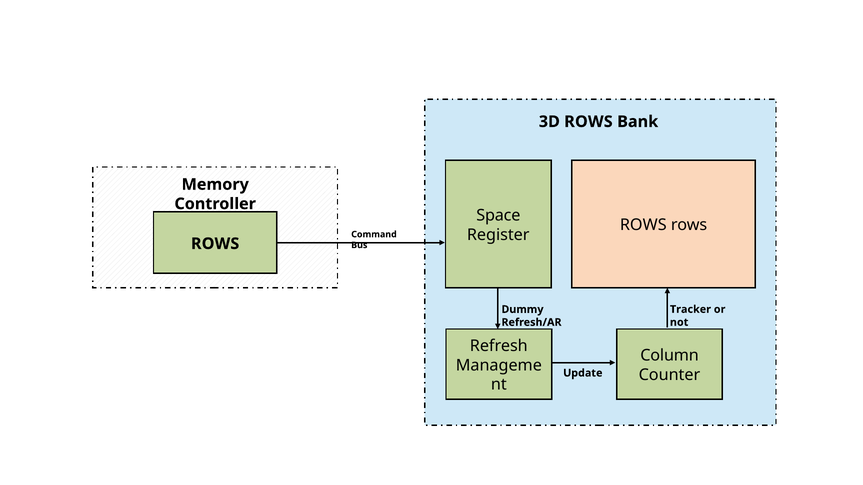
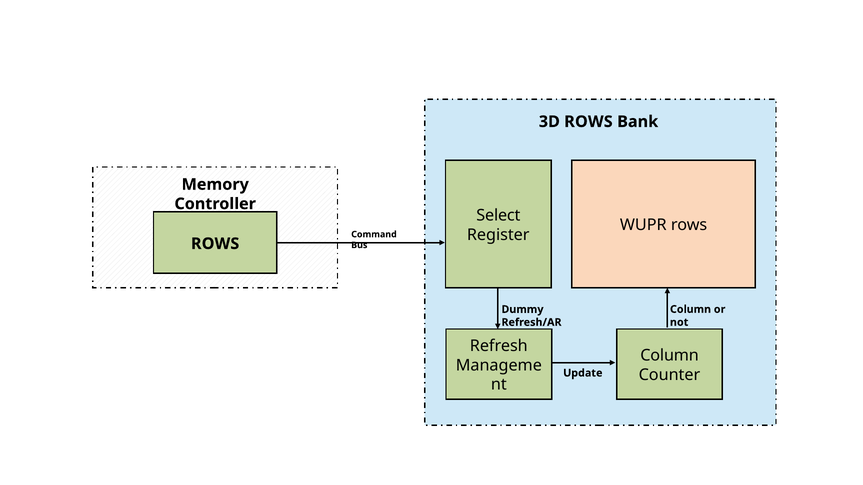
Space: Space -> Select
ROWS at (643, 225): ROWS -> WUPR
Tracker at (690, 310): Tracker -> Column
